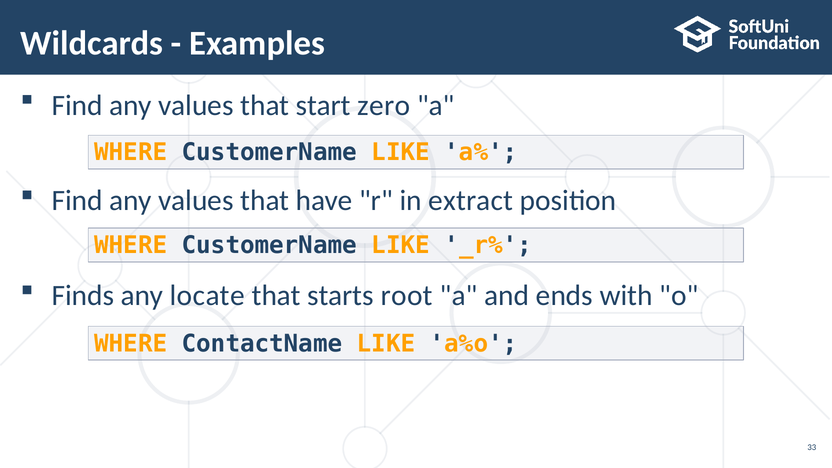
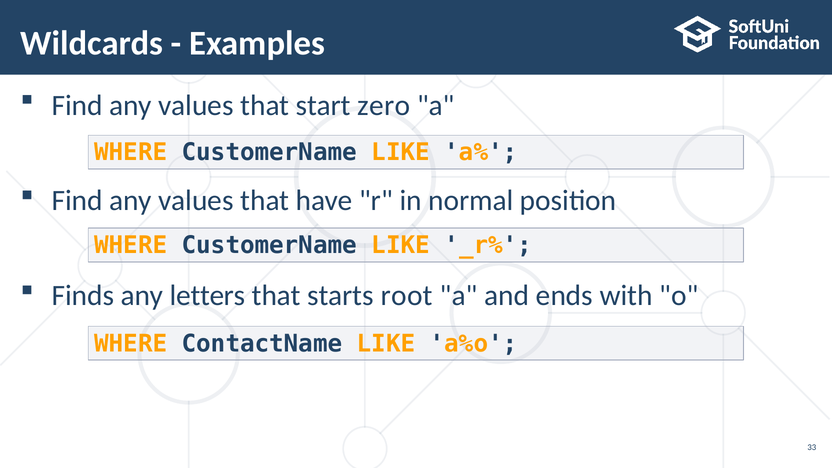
extract: extract -> normal
locate: locate -> letters
